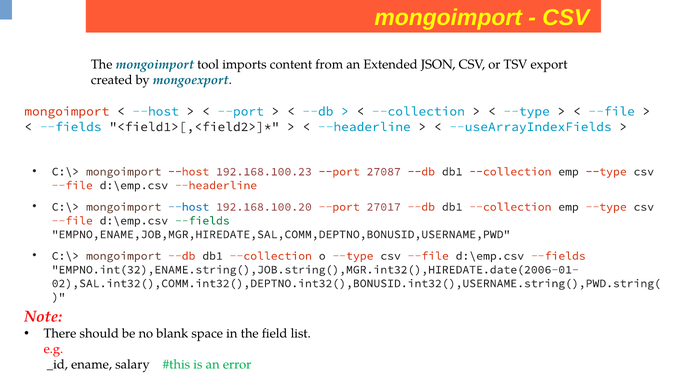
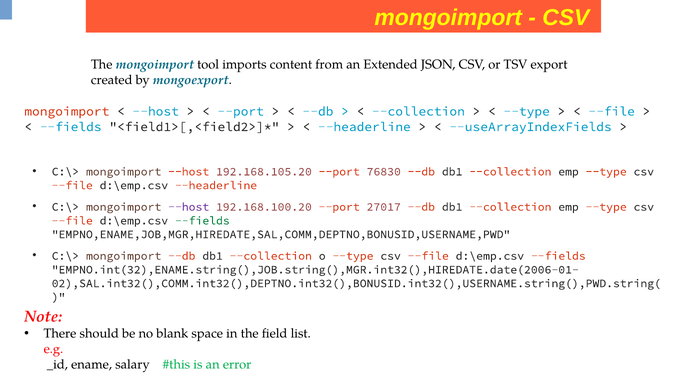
192.168.100.23: 192.168.100.23 -> 192.168.105.20
27087: 27087 -> 76830
--host at (189, 207) colour: blue -> purple
